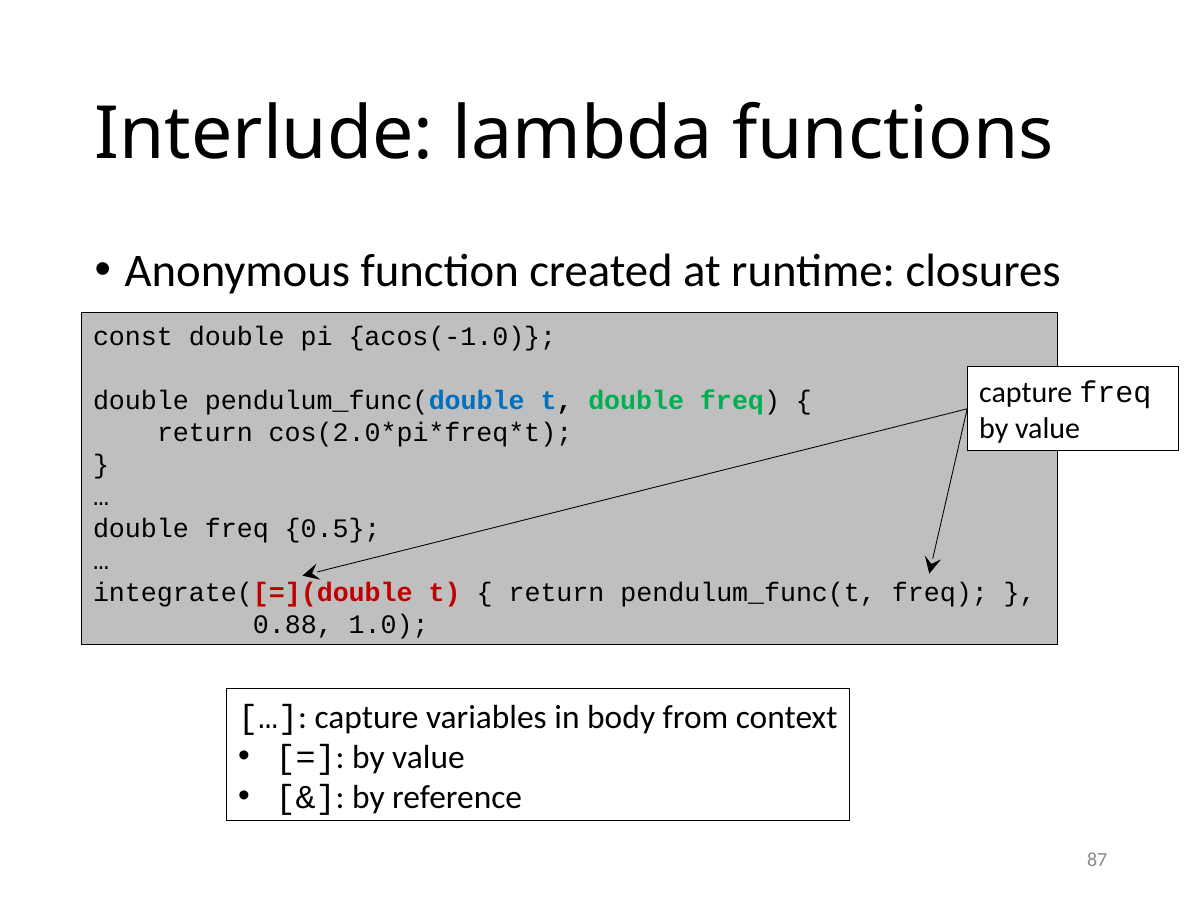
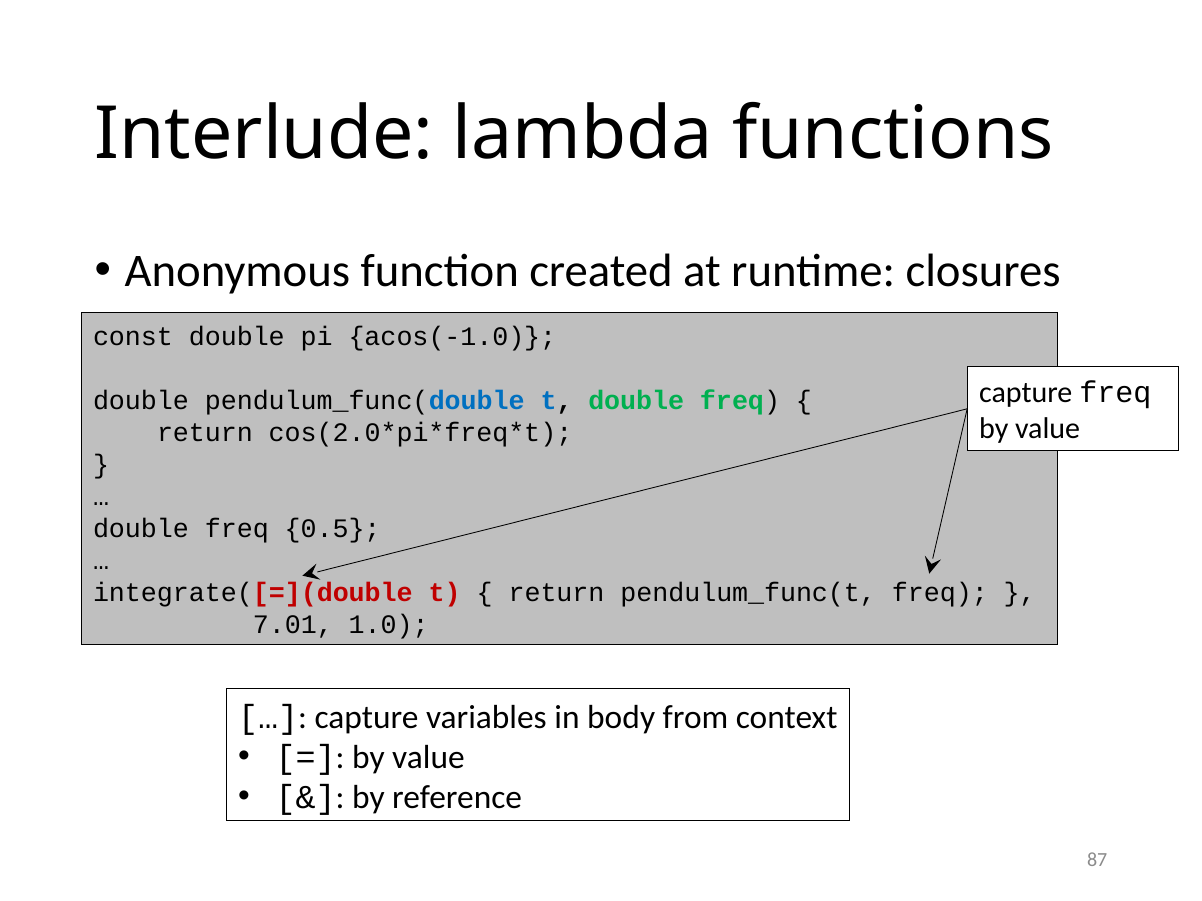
0.88: 0.88 -> 7.01
